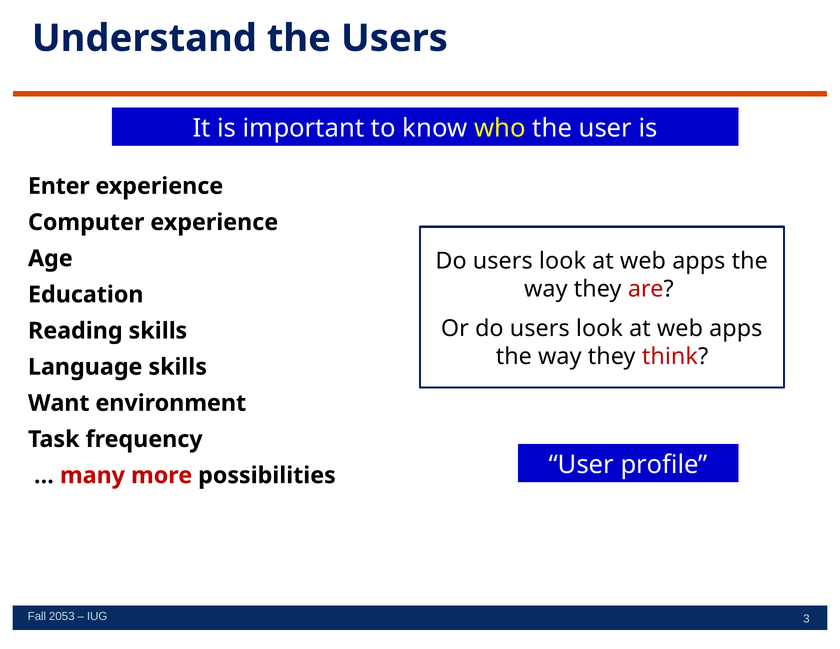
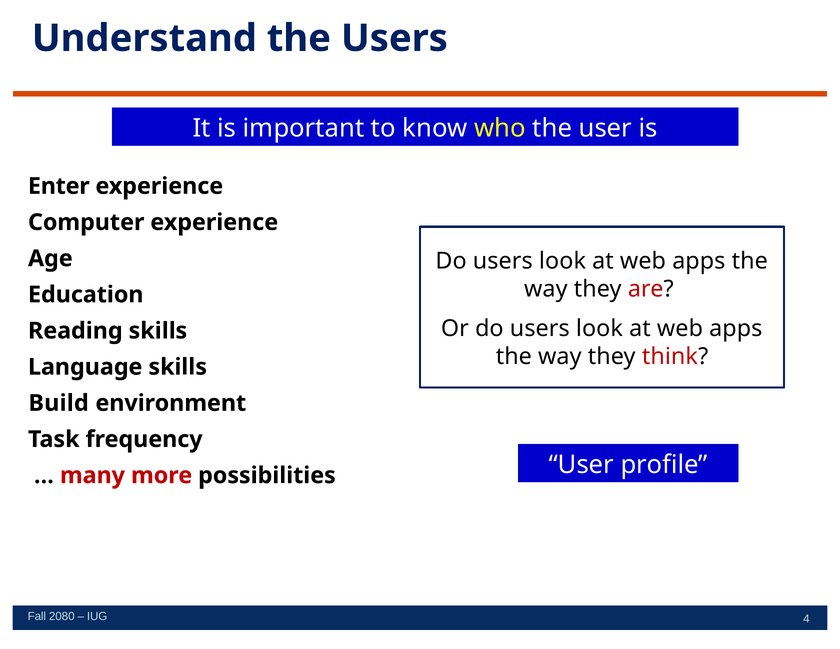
Want: Want -> Build
2053: 2053 -> 2080
3: 3 -> 4
